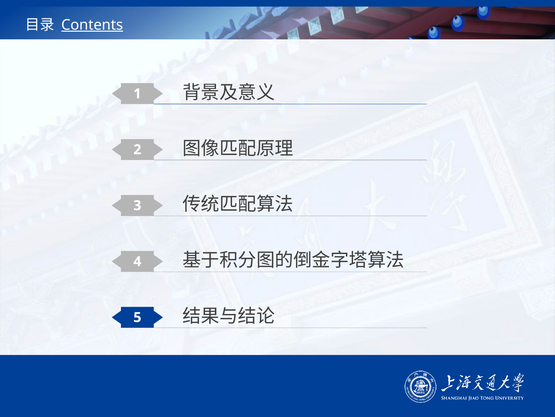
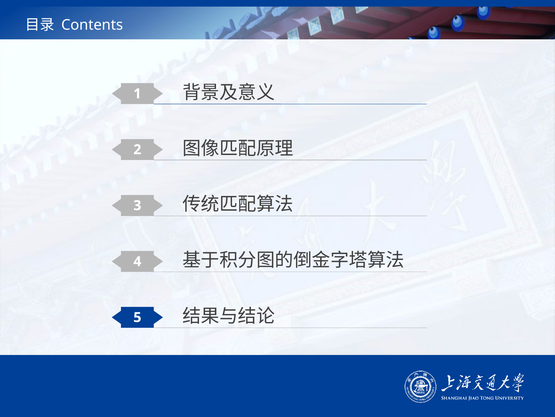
Contents underline: present -> none
